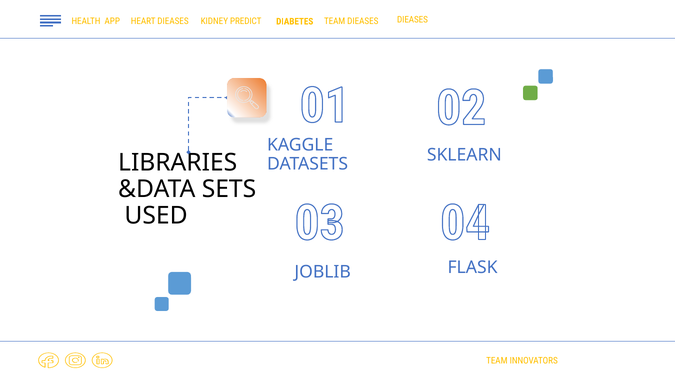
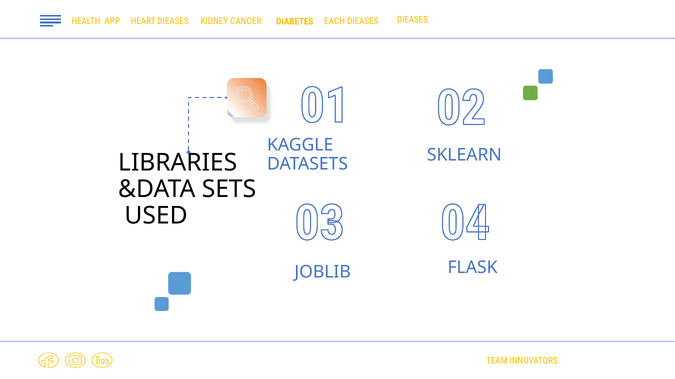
PREDICT: PREDICT -> CANCER
DIABETES TEAM: TEAM -> EACH
